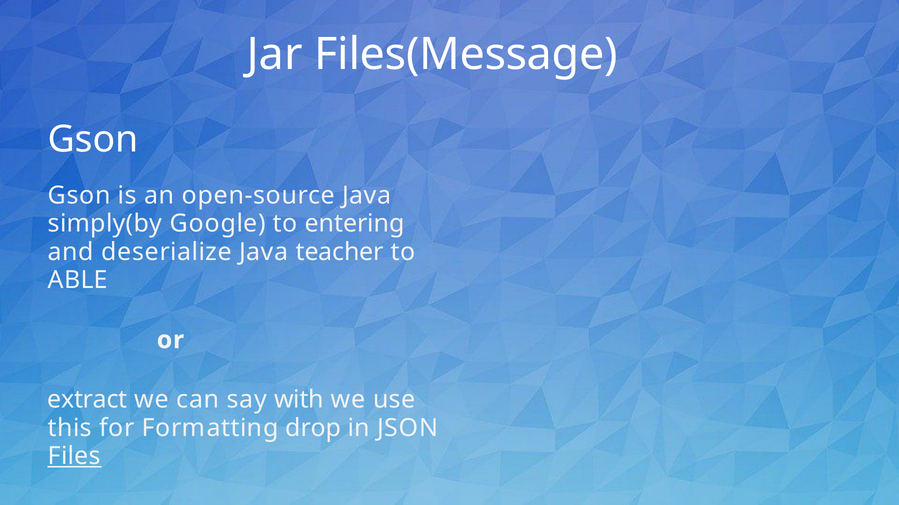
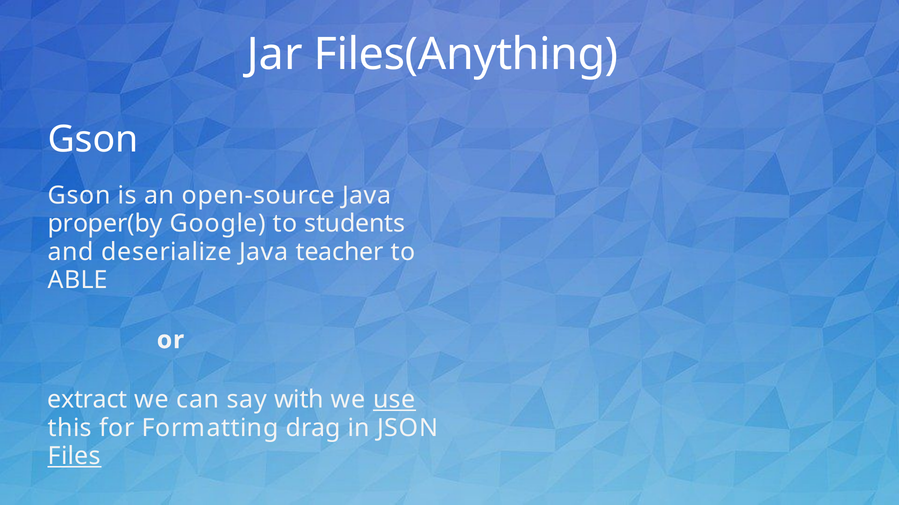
Files(Message: Files(Message -> Files(Anything
simply(by: simply(by -> proper(by
entering: entering -> students
use underline: none -> present
drop: drop -> drag
